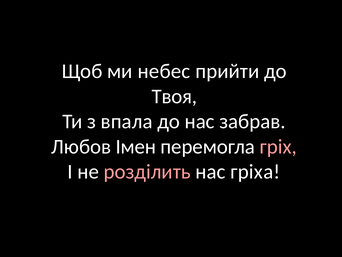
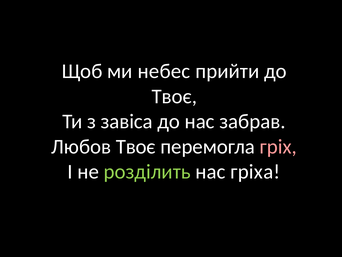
Твоя at (174, 96): Твоя -> Твоє
впала: впала -> завіса
Любов Імен: Імен -> Твоє
розділить colour: pink -> light green
